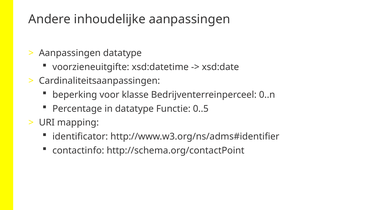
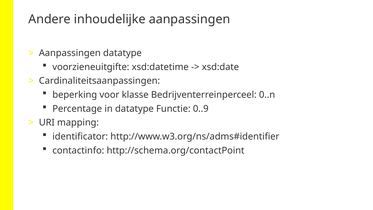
0..5: 0..5 -> 0..9
